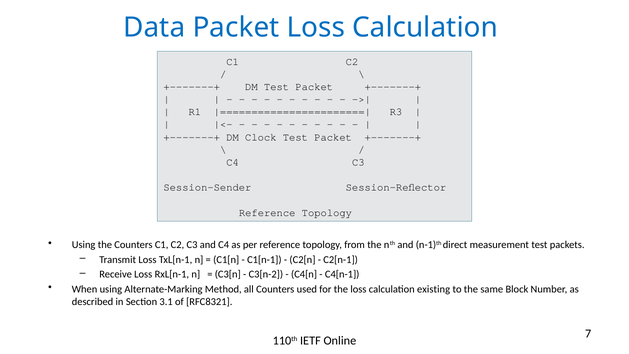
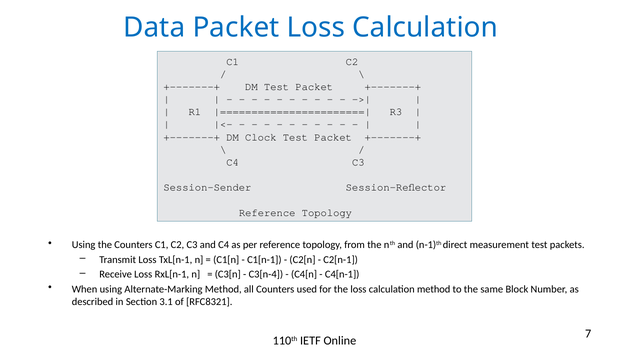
C3[n-2: C3[n-2 -> C3[n-4
calculation existing: existing -> method
